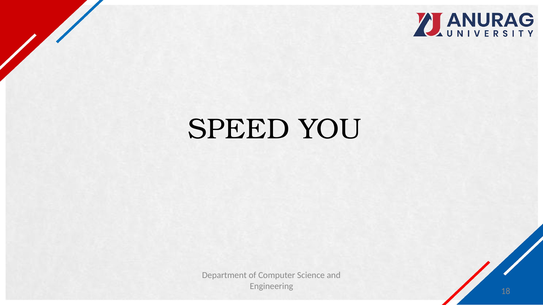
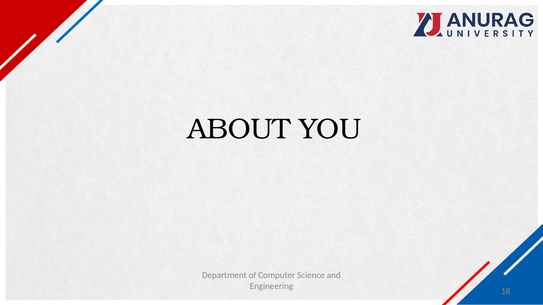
SPEED: SPEED -> ABOUT
